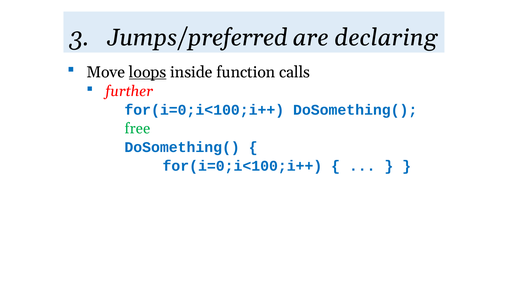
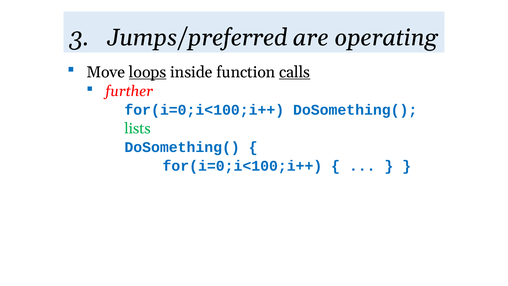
declaring: declaring -> operating
calls underline: none -> present
free: free -> lists
